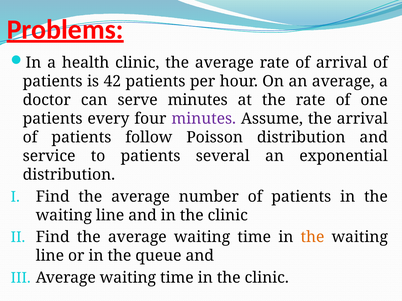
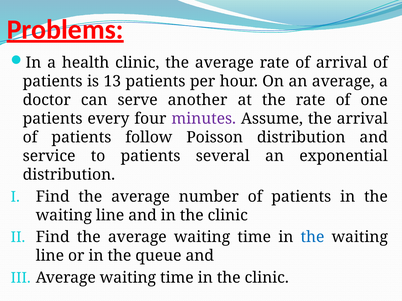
42: 42 -> 13
serve minutes: minutes -> another
the at (313, 237) colour: orange -> blue
